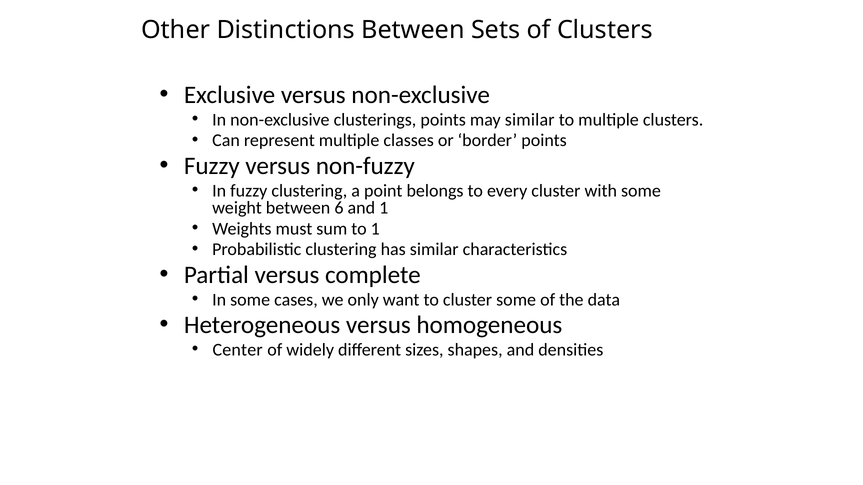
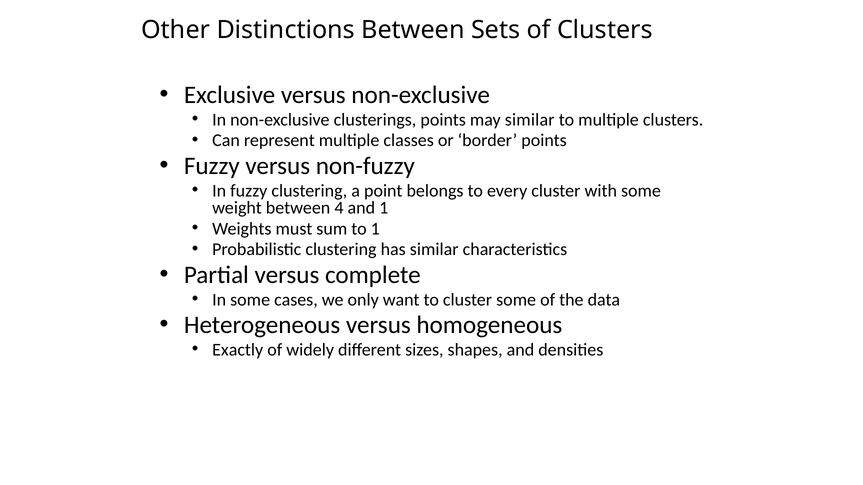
6: 6 -> 4
Center: Center -> Exactly
